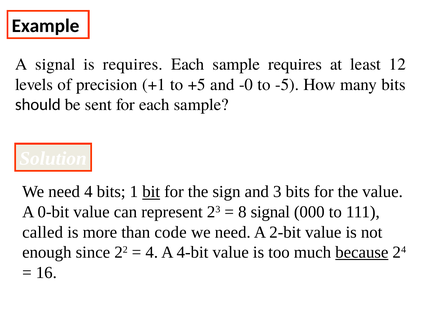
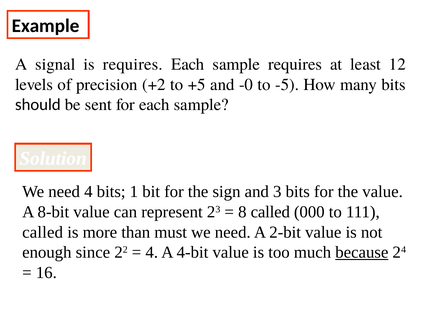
+1: +1 -> +2
bit underline: present -> none
0-bit: 0-bit -> 8-bit
8 signal: signal -> called
code: code -> must
